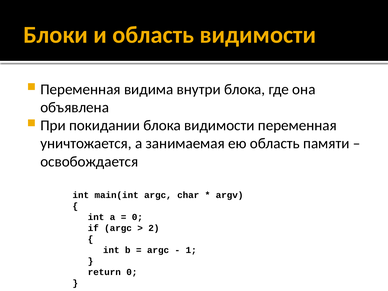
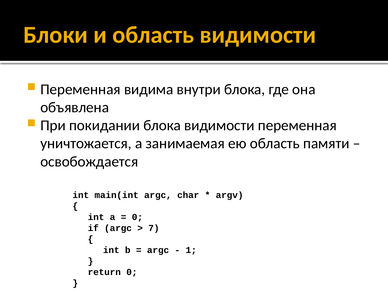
2: 2 -> 7
